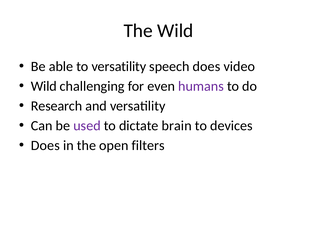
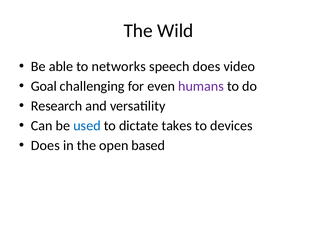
to versatility: versatility -> networks
Wild at (44, 86): Wild -> Goal
used colour: purple -> blue
brain: brain -> takes
filters: filters -> based
